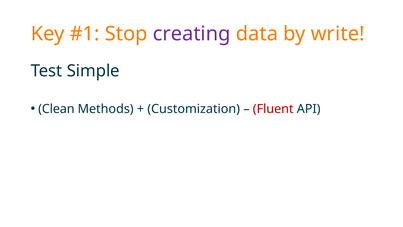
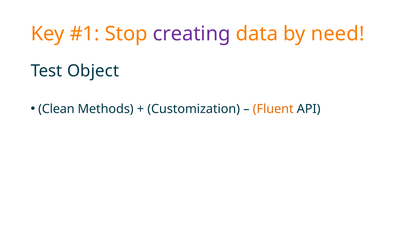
write: write -> need
Simple: Simple -> Object
Fluent colour: red -> orange
